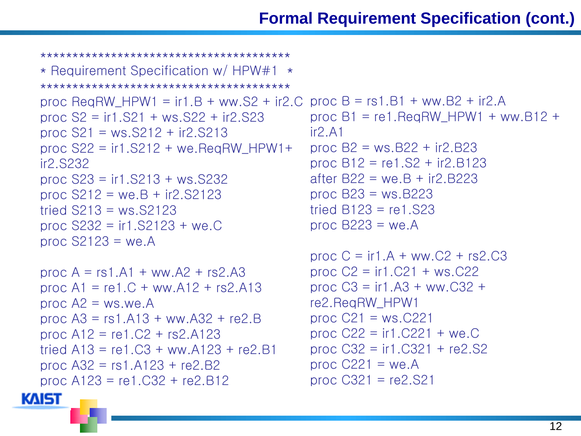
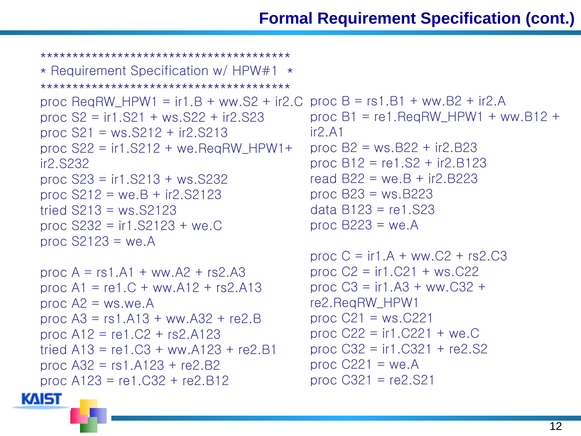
after: after -> read
tried at (323, 210): tried -> data
